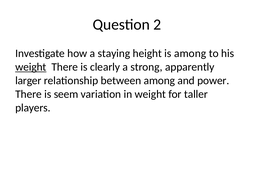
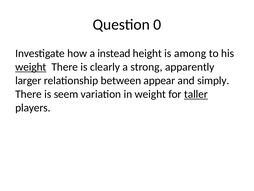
2: 2 -> 0
staying: staying -> instead
between among: among -> appear
power: power -> simply
taller underline: none -> present
